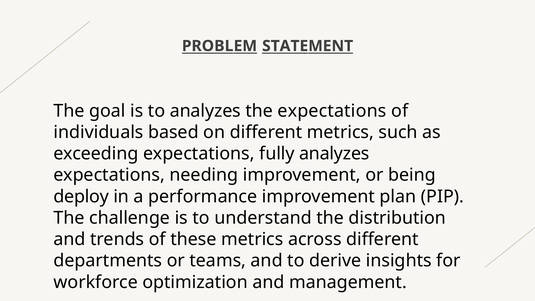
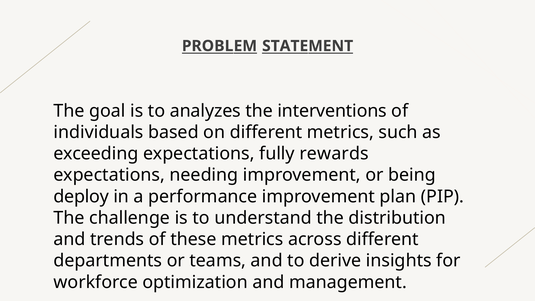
the expectations: expectations -> interventions
fully analyzes: analyzes -> rewards
